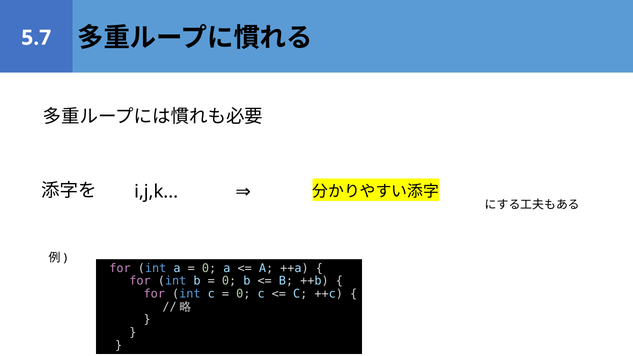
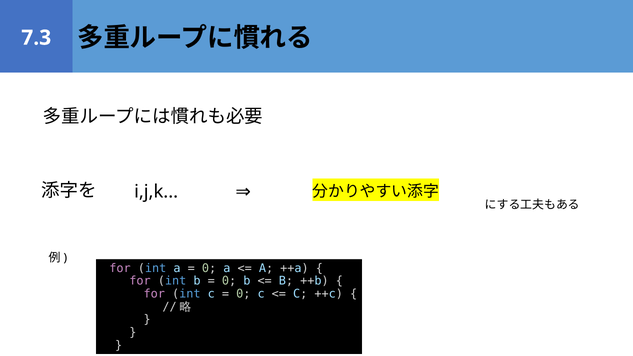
5.7: 5.7 -> 7.3
